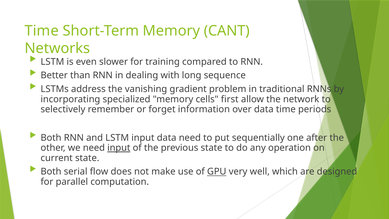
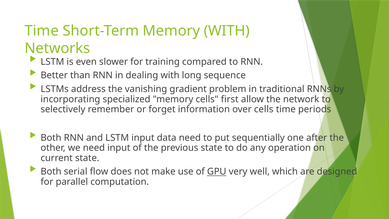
Memory CANT: CANT -> WITH
over data: data -> cells
input at (119, 148) underline: present -> none
